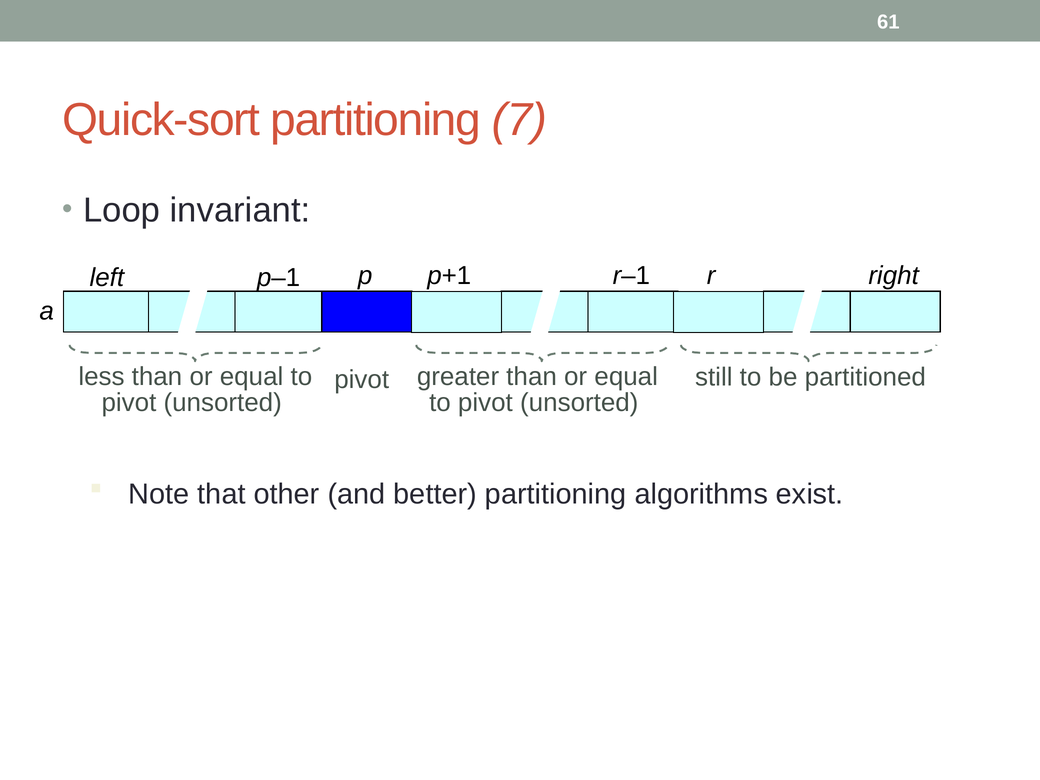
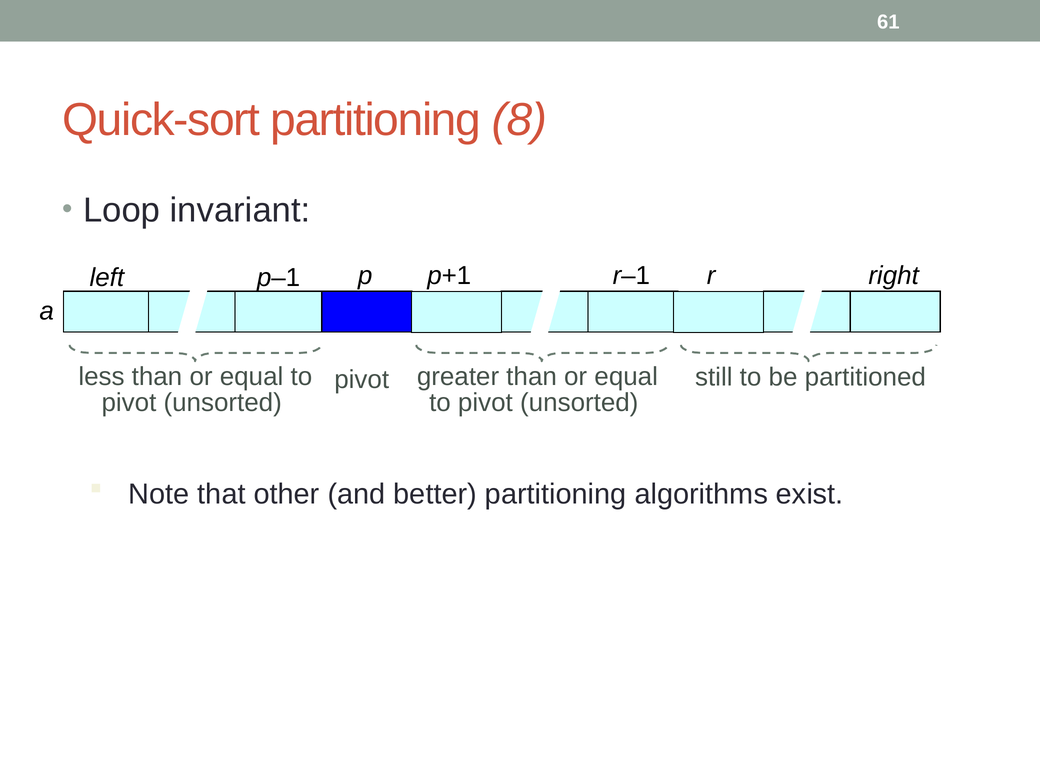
7: 7 -> 8
